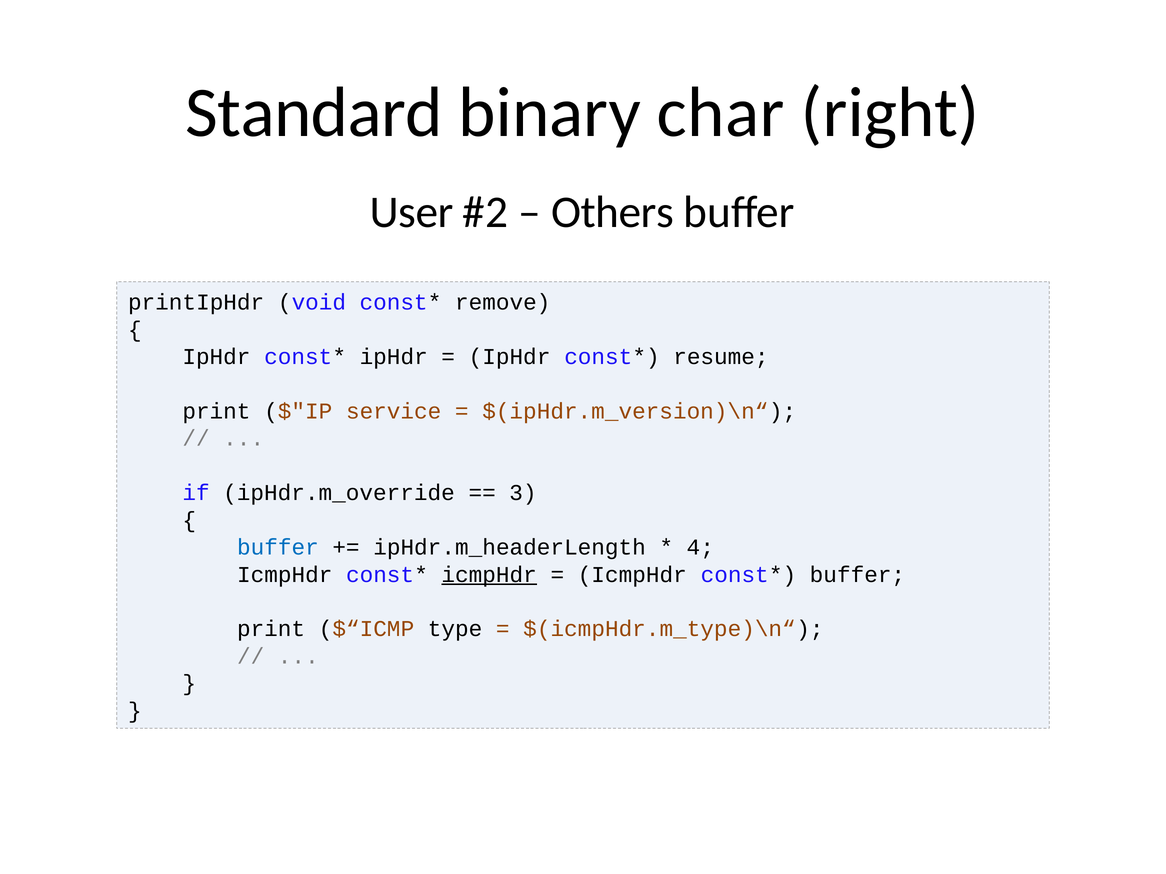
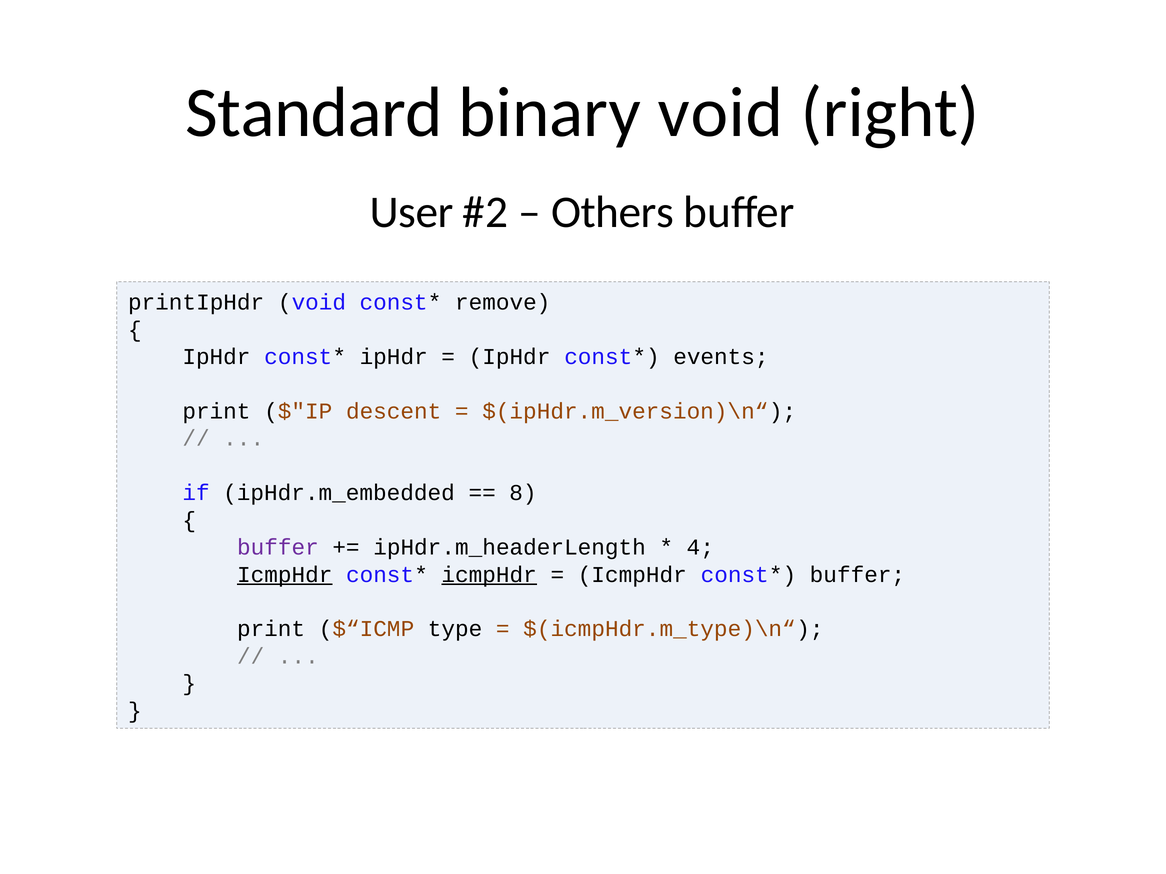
binary char: char -> void
resume: resume -> events
service: service -> descent
ipHdr.m_override: ipHdr.m_override -> ipHdr.m_embedded
3: 3 -> 8
buffer at (278, 548) colour: blue -> purple
IcmpHdr at (285, 575) underline: none -> present
